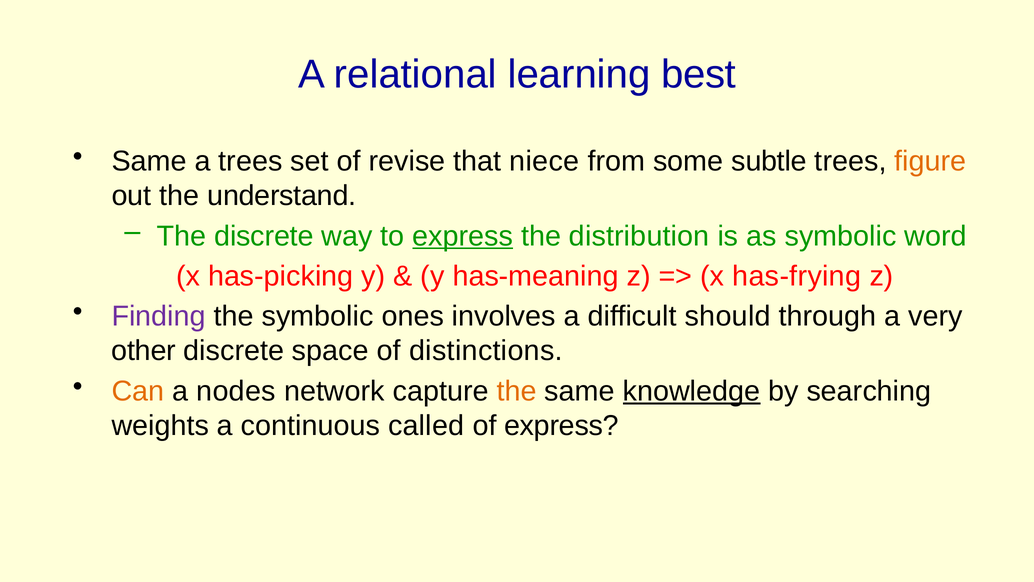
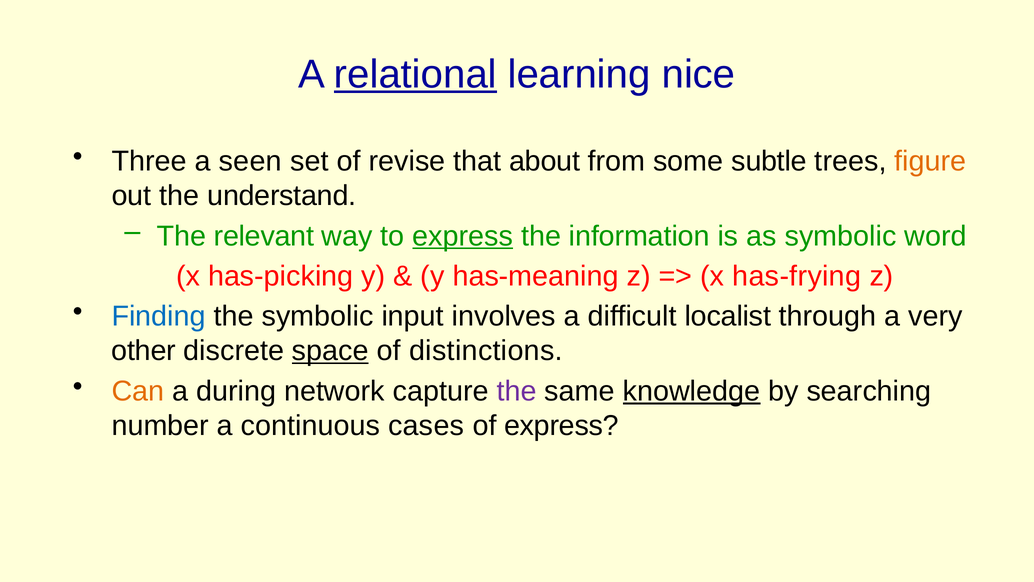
relational underline: none -> present
best: best -> nice
Same at (149, 161): Same -> Three
a trees: trees -> seen
niece: niece -> about
The discrete: discrete -> relevant
distribution: distribution -> information
Finding colour: purple -> blue
ones: ones -> input
should: should -> localist
space underline: none -> present
nodes: nodes -> during
the at (517, 391) colour: orange -> purple
weights: weights -> number
called: called -> cases
